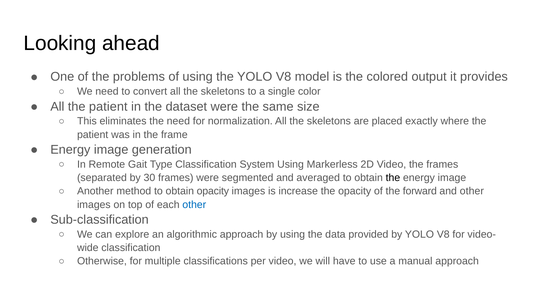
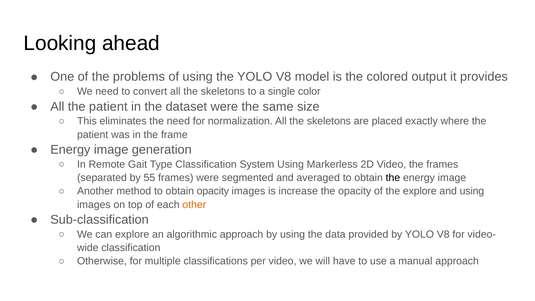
30: 30 -> 55
the forward: forward -> explore
and other: other -> using
other at (194, 205) colour: blue -> orange
